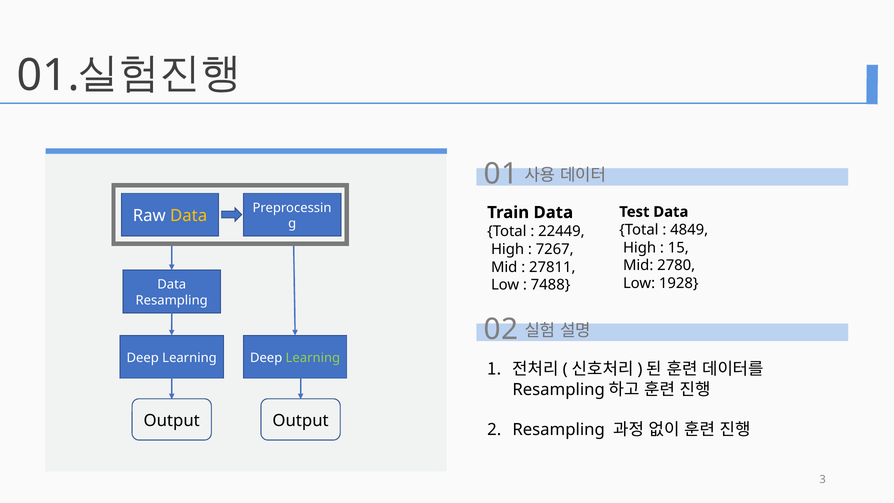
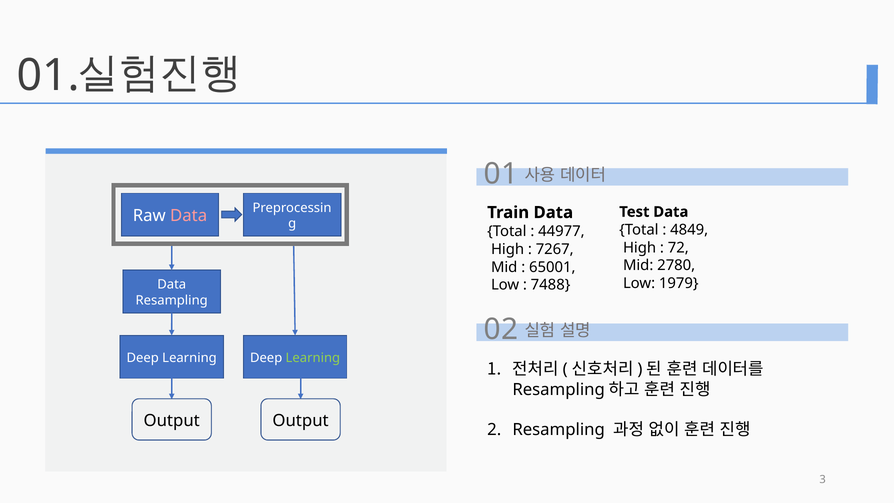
Data at (189, 216) colour: yellow -> pink
22449: 22449 -> 44977
15: 15 -> 72
27811: 27811 -> 65001
1928: 1928 -> 1979
